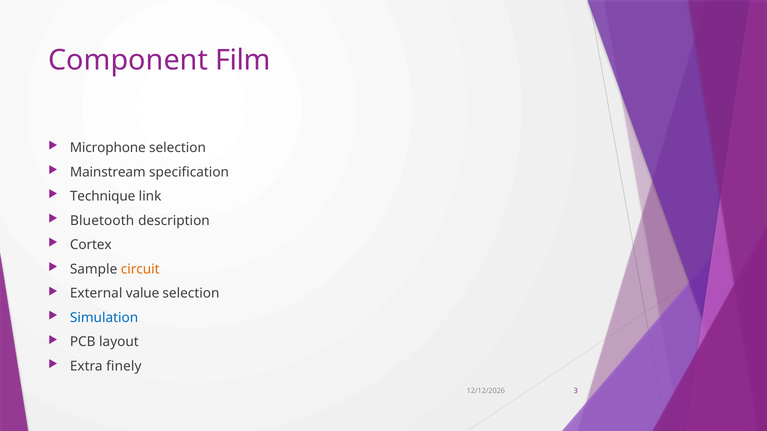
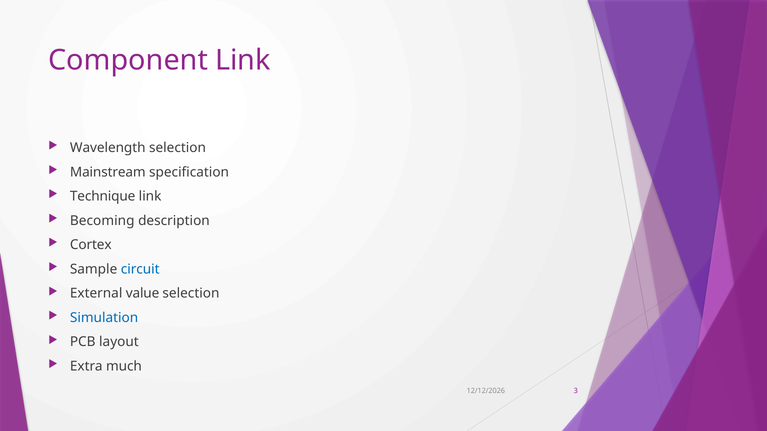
Component Film: Film -> Link
Microphone: Microphone -> Wavelength
Bluetooth: Bluetooth -> Becoming
circuit colour: orange -> blue
finely: finely -> much
